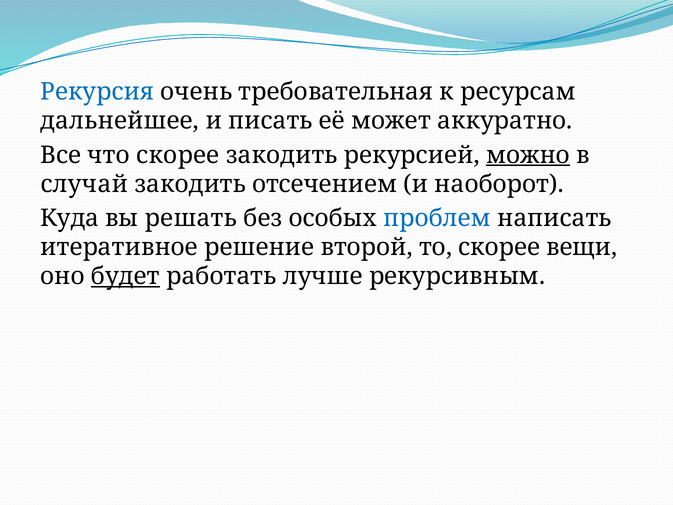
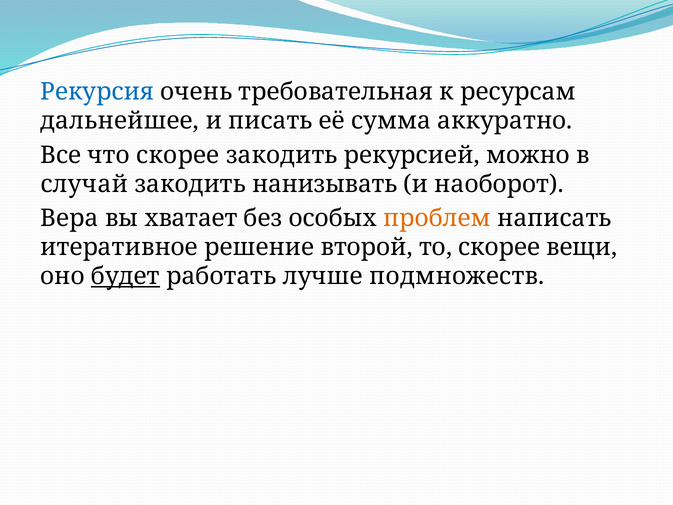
может: может -> сумма
можно underline: present -> none
отсечением: отсечением -> нанизывать
Куда: Куда -> Вера
решать: решать -> хватает
проблем colour: blue -> orange
рекурсивным: рекурсивным -> подмножеств
